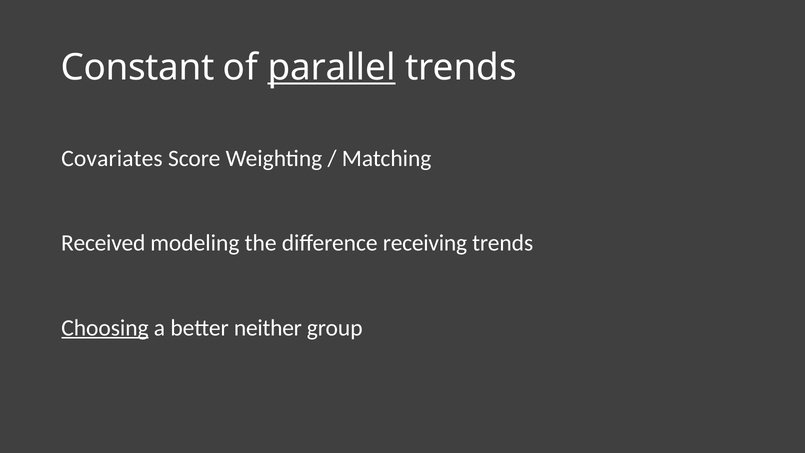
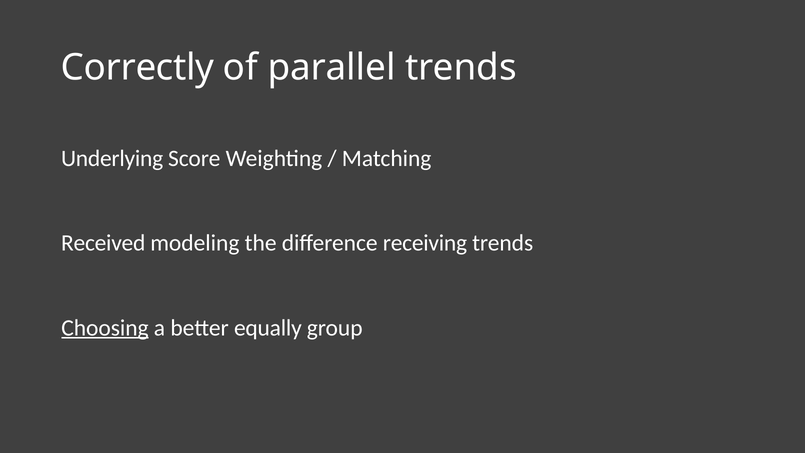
Constant: Constant -> Correctly
parallel underline: present -> none
Covariates: Covariates -> Underlying
neither: neither -> equally
